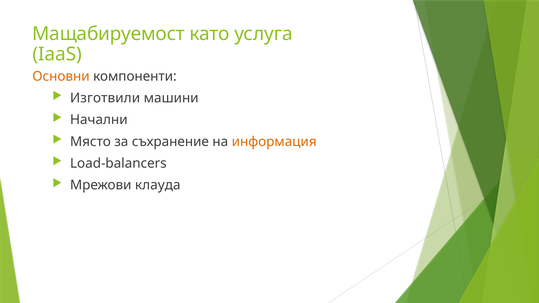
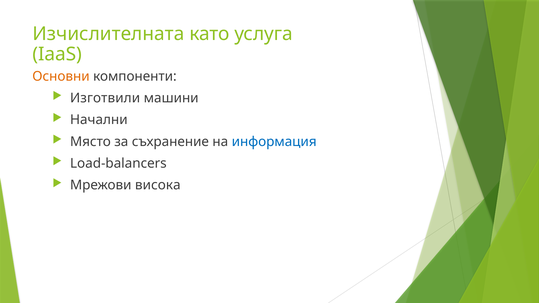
Мащабируемост: Мащабируемост -> Изчислителната
информация colour: orange -> blue
клауда: клауда -> висока
